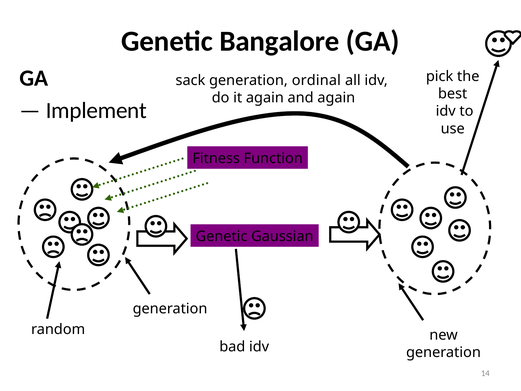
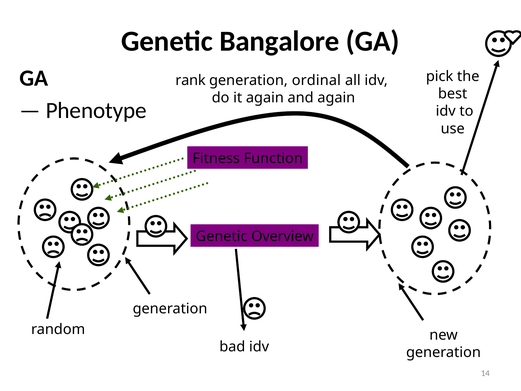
sack: sack -> rank
Implement: Implement -> Phenotype
Gaussian: Gaussian -> Overview
